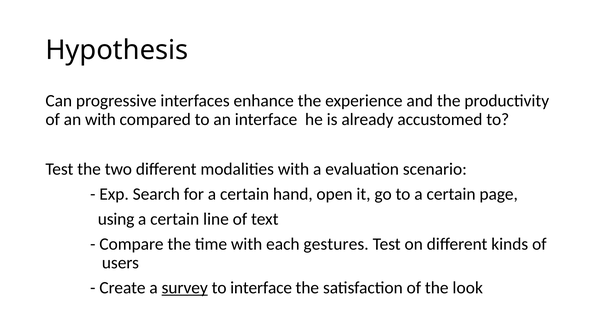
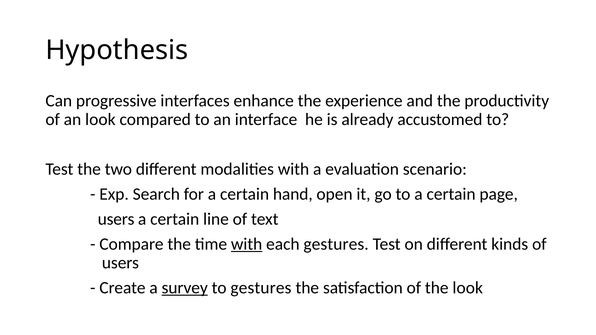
an with: with -> look
using at (116, 219): using -> users
with at (247, 244) underline: none -> present
to interface: interface -> gestures
